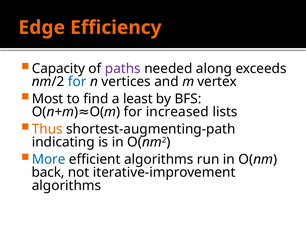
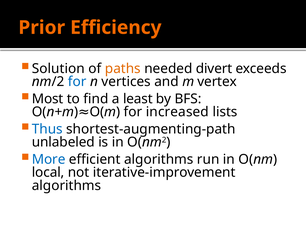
Edge: Edge -> Prior
Capacity: Capacity -> Solution
paths colour: purple -> orange
along: along -> divert
Thus colour: orange -> blue
indicating: indicating -> unlabeled
back: back -> local
